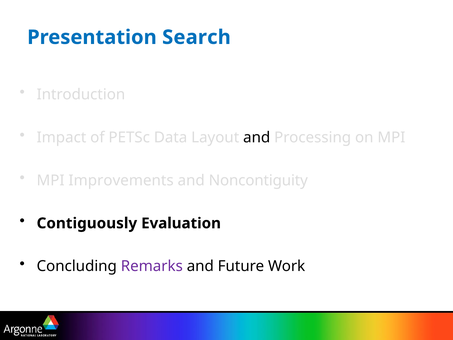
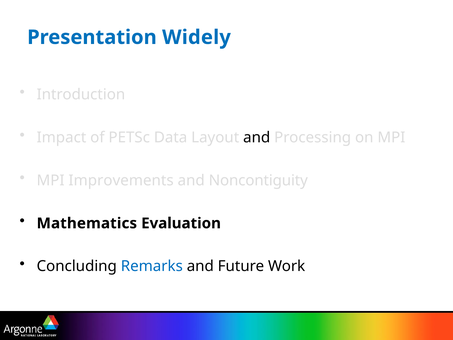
Search: Search -> Widely
Contiguously: Contiguously -> Mathematics
Remarks colour: purple -> blue
